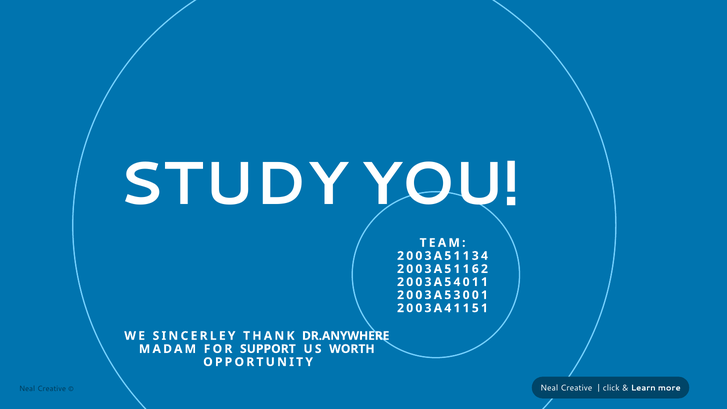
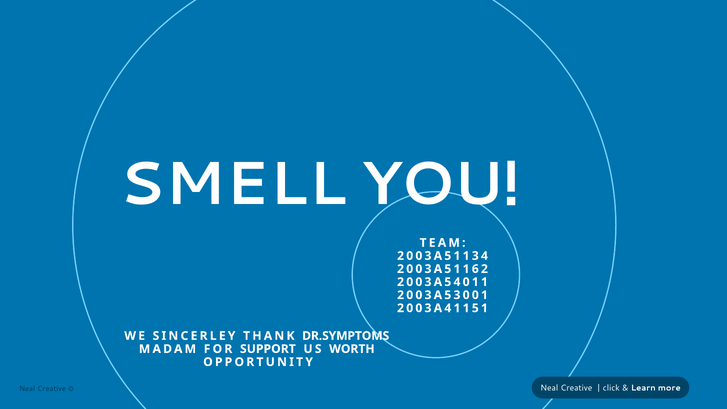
STUDY: STUDY -> SMELL
DR.ANYWHERE: DR.ANYWHERE -> DR.SYMPTOMS
